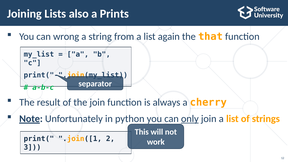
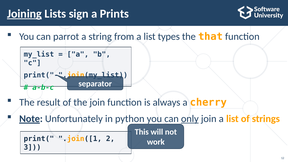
Joining underline: none -> present
also: also -> sign
wrong: wrong -> parrot
again: again -> types
